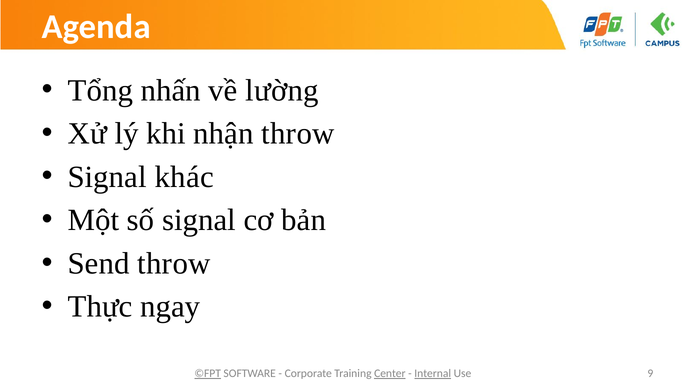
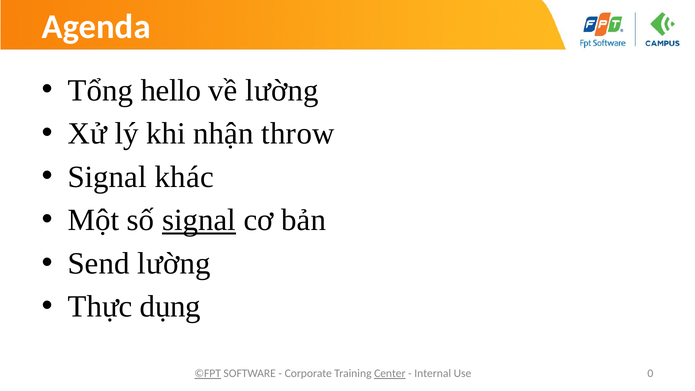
nhấn: nhấn -> hello
signal at (199, 220) underline: none -> present
Send throw: throw -> lường
ngay: ngay -> dụng
Internal underline: present -> none
9: 9 -> 0
